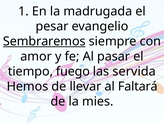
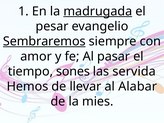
madrugada underline: none -> present
fuego: fuego -> sones
Faltará: Faltará -> Alabar
